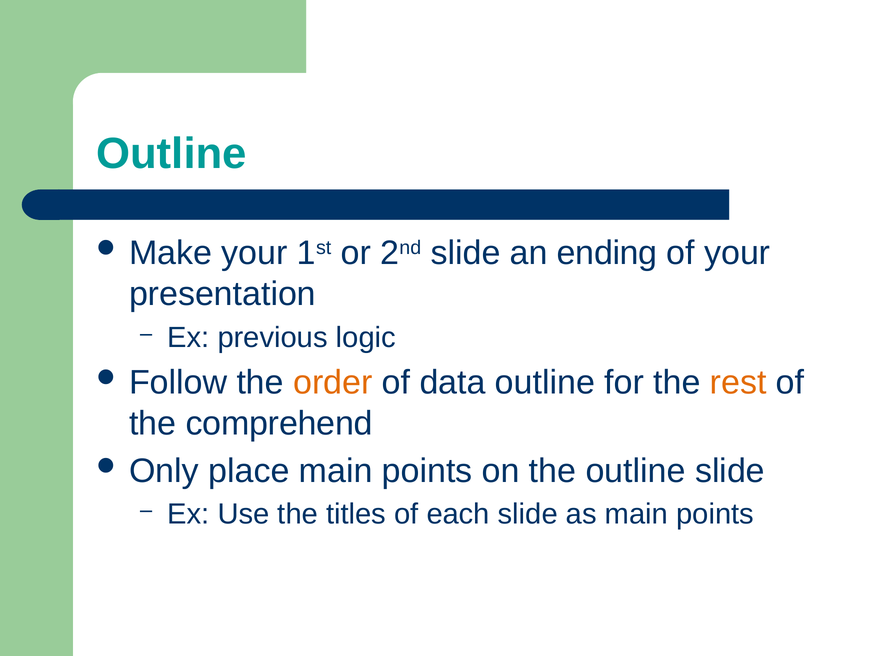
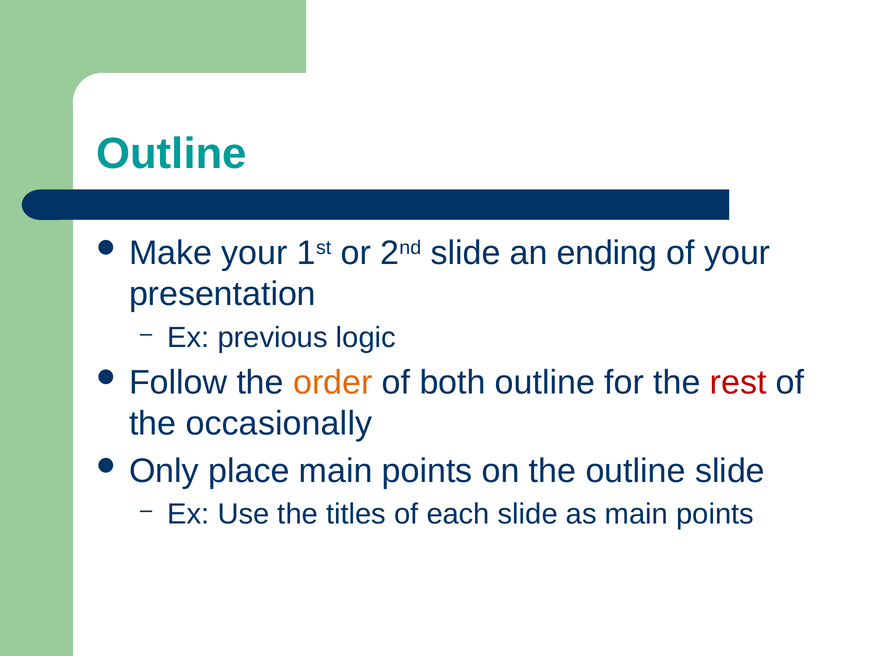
data: data -> both
rest colour: orange -> red
comprehend: comprehend -> occasionally
